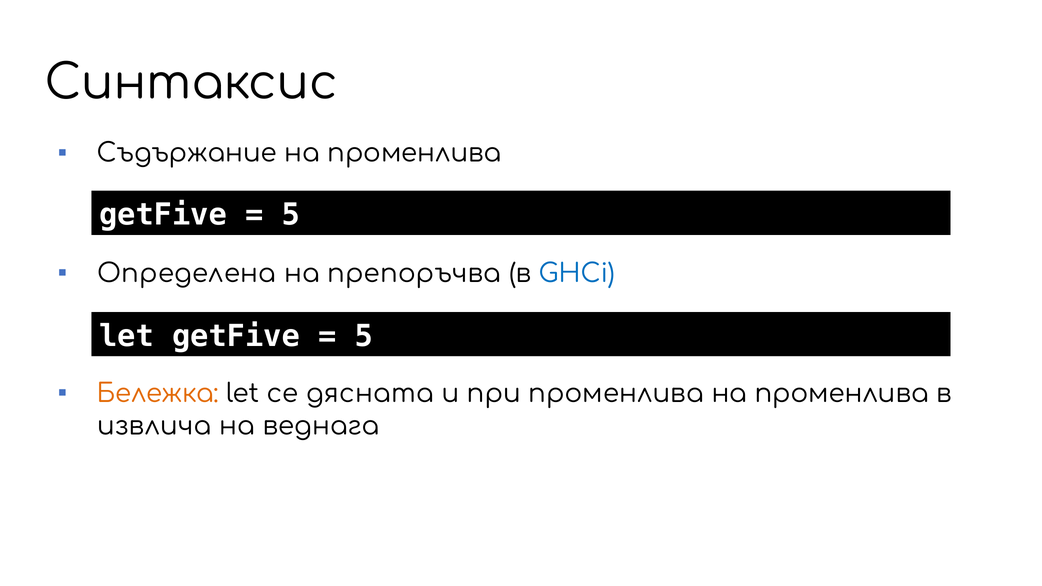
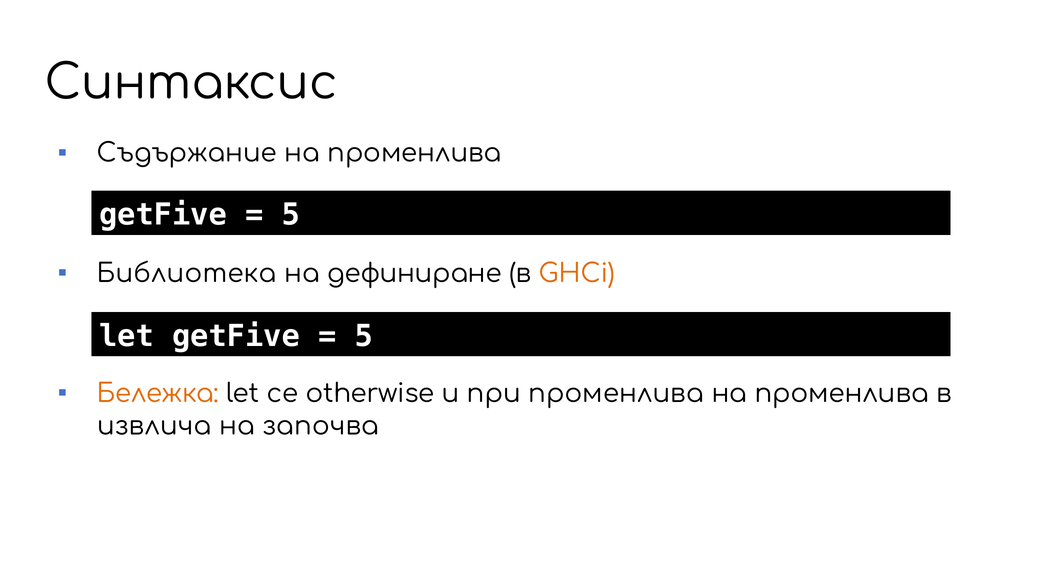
Определена: Определена -> Библиотека
препоръчва: препоръчва -> дефиниране
GHCi colour: blue -> orange
дясната: дясната -> otherwise
веднага: веднага -> започва
